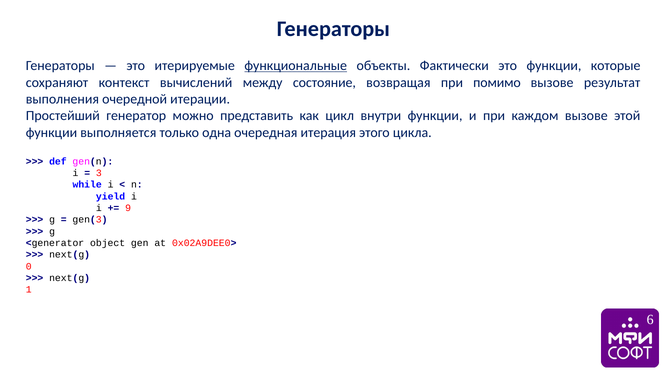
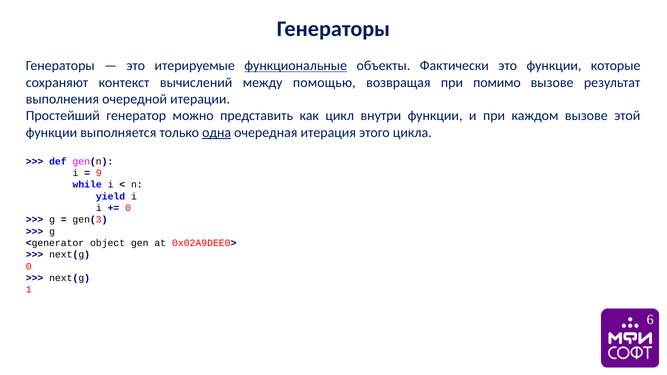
состояние: состояние -> помощью
одна underline: none -> present
3: 3 -> 9
9 at (128, 208): 9 -> 0
